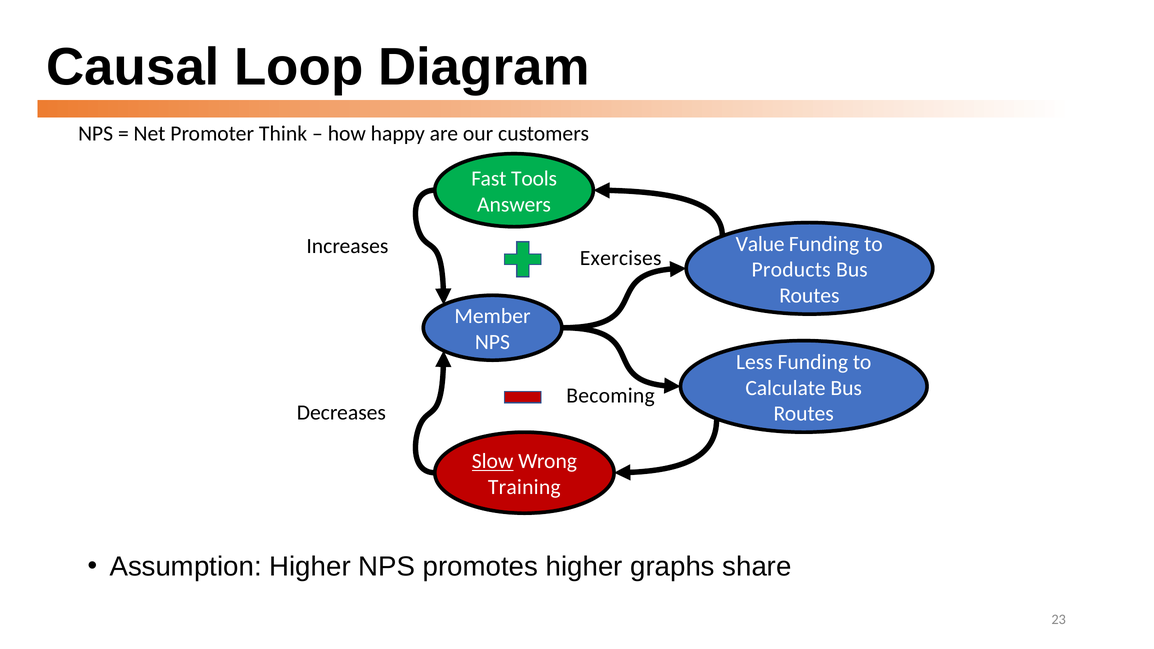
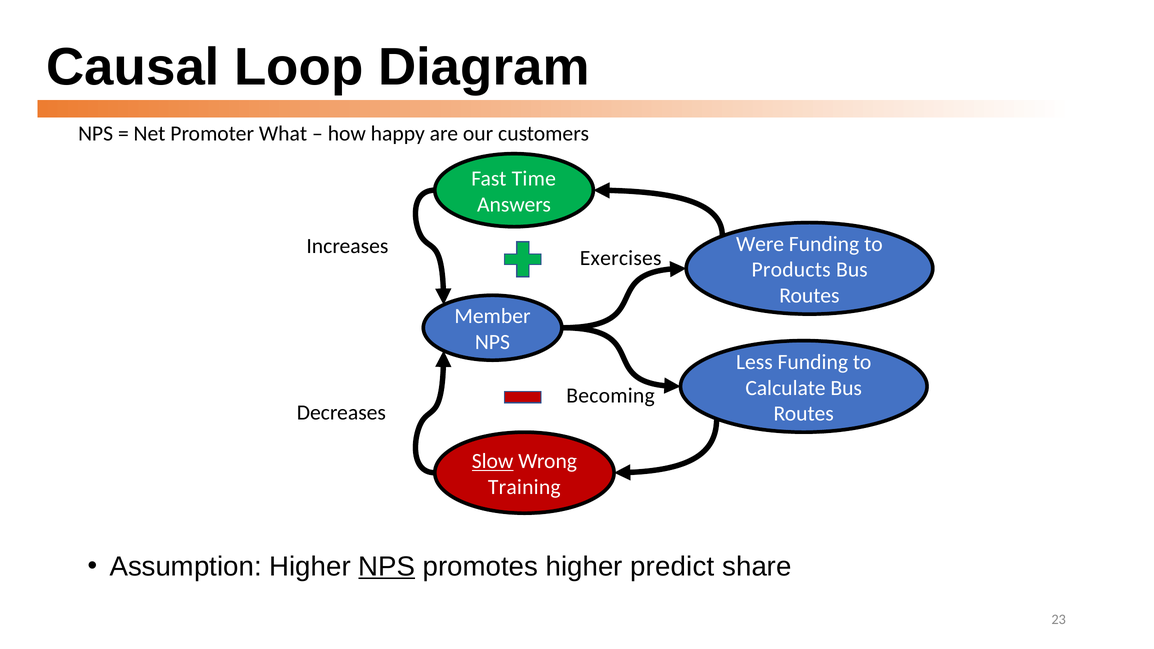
Think: Think -> What
Tools: Tools -> Time
Value: Value -> Were
NPS at (387, 567) underline: none -> present
graphs: graphs -> predict
